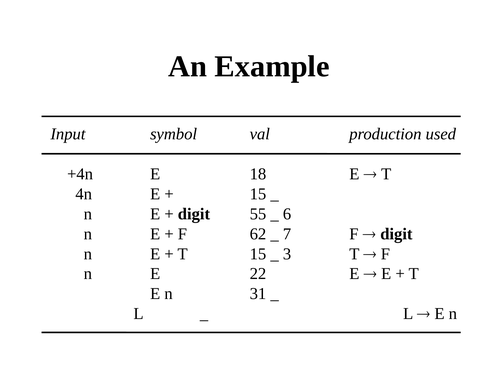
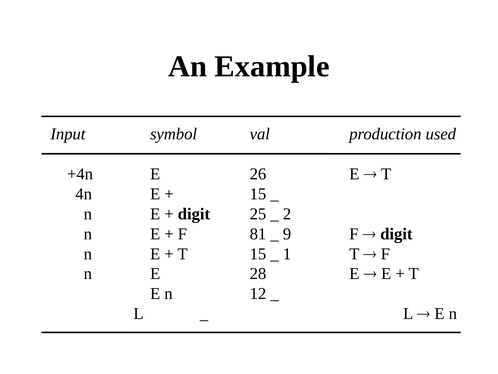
18: 18 -> 26
55: 55 -> 25
6: 6 -> 2
62: 62 -> 81
7: 7 -> 9
3: 3 -> 1
22: 22 -> 28
31: 31 -> 12
